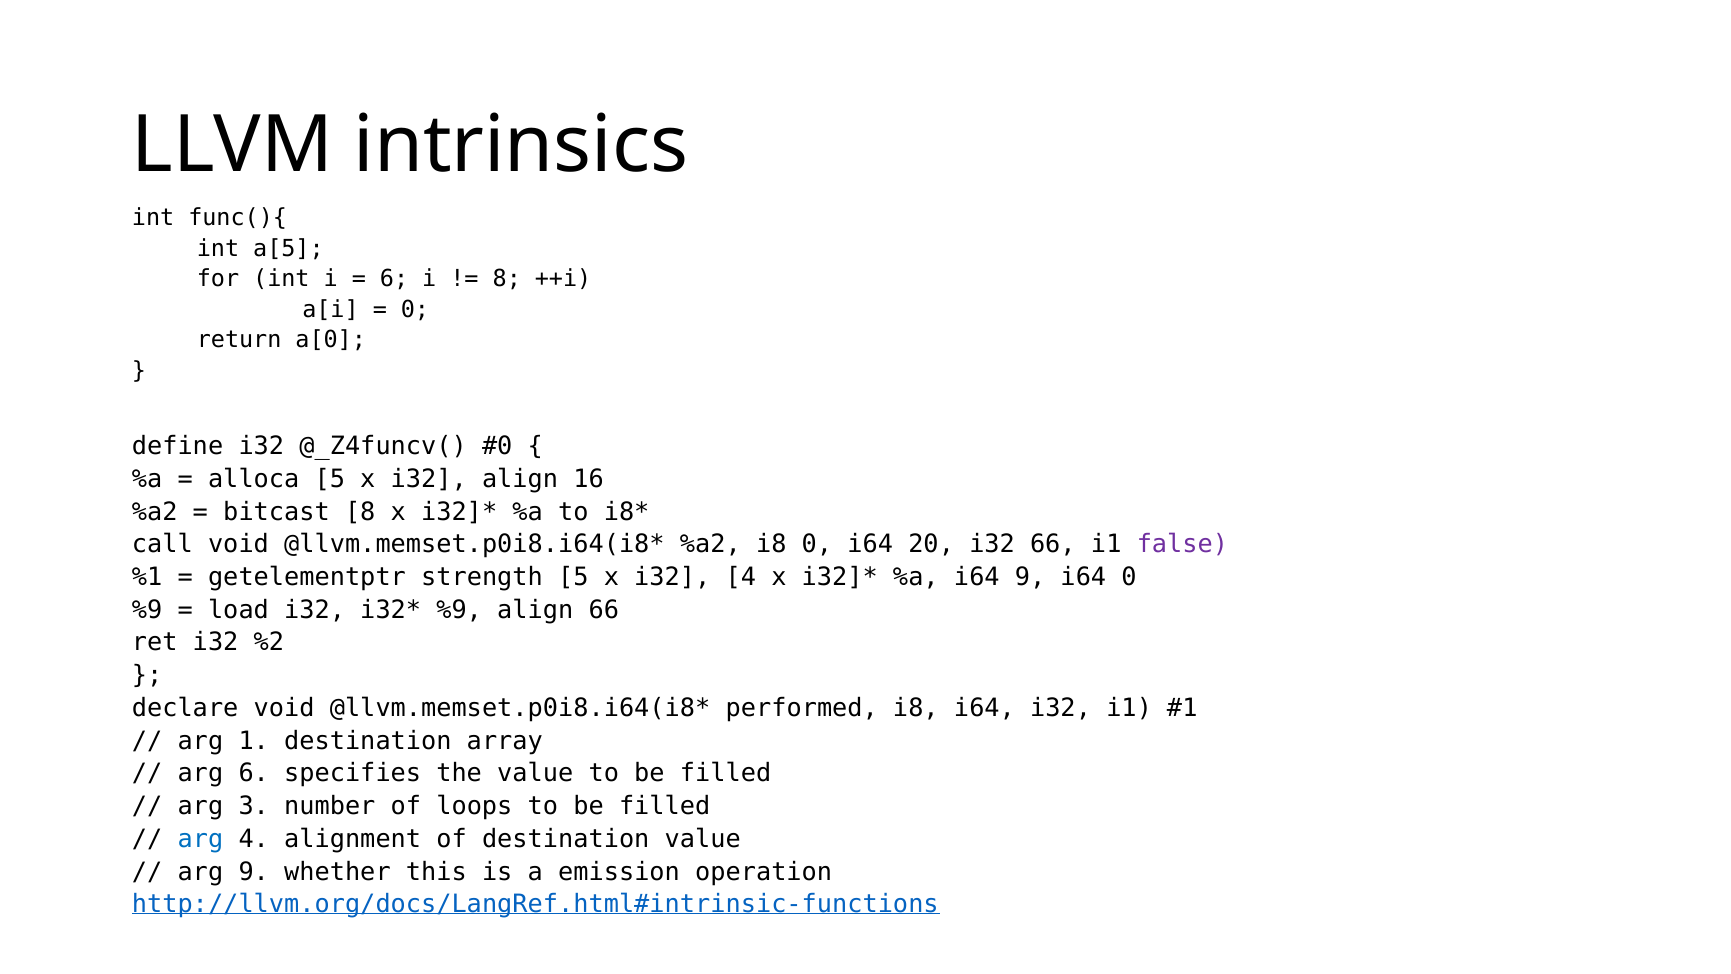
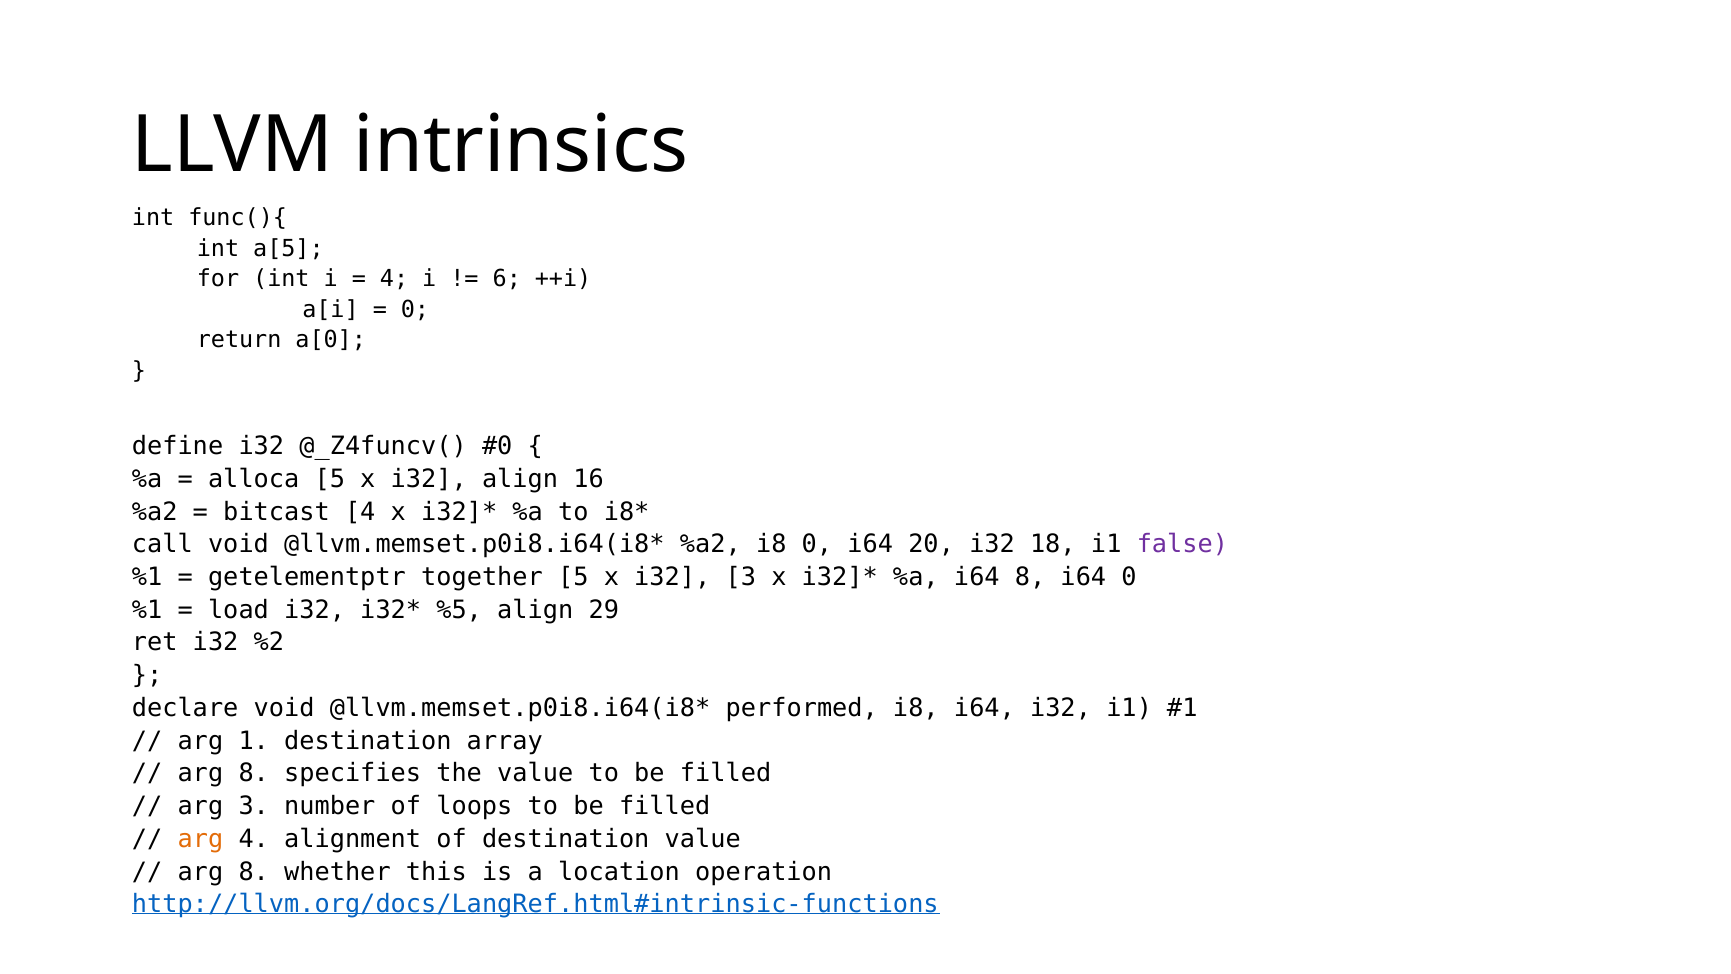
6 at (394, 279): 6 -> 4
8 at (507, 279): 8 -> 6
bitcast 8: 8 -> 4
i32 66: 66 -> 18
strength: strength -> together
i32 4: 4 -> 3
i64 9: 9 -> 8
%9 at (147, 610): %9 -> %1
%9 at (459, 610): %9 -> %5
align 66: 66 -> 29
6 at (254, 773): 6 -> 8
arg at (200, 839) colour: blue -> orange
9 at (254, 871): 9 -> 8
emission: emission -> location
